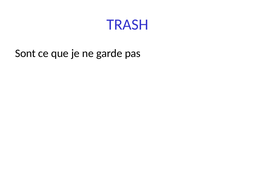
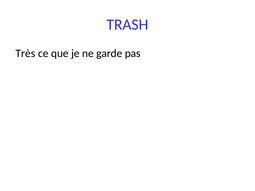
Sont: Sont -> Très
